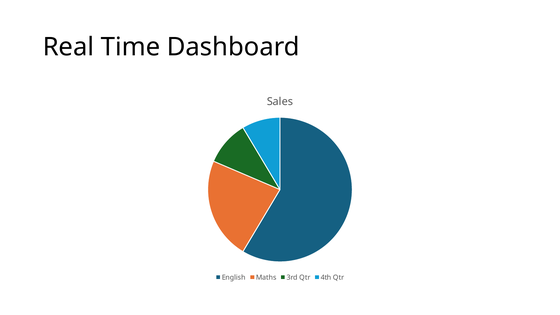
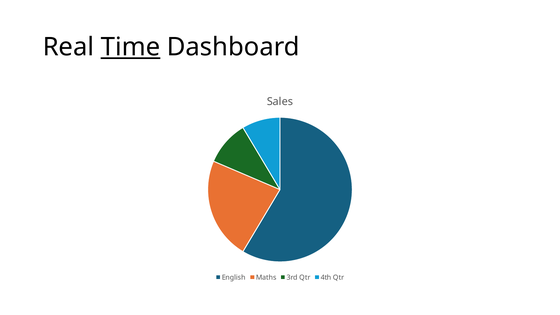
Time underline: none -> present
